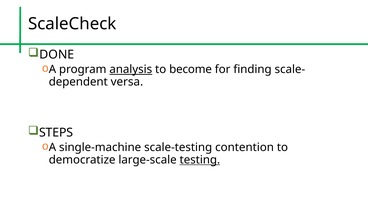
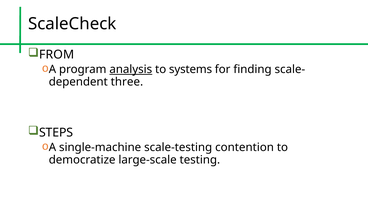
DONE: DONE -> FROM
become: become -> systems
versa: versa -> three
testing underline: present -> none
